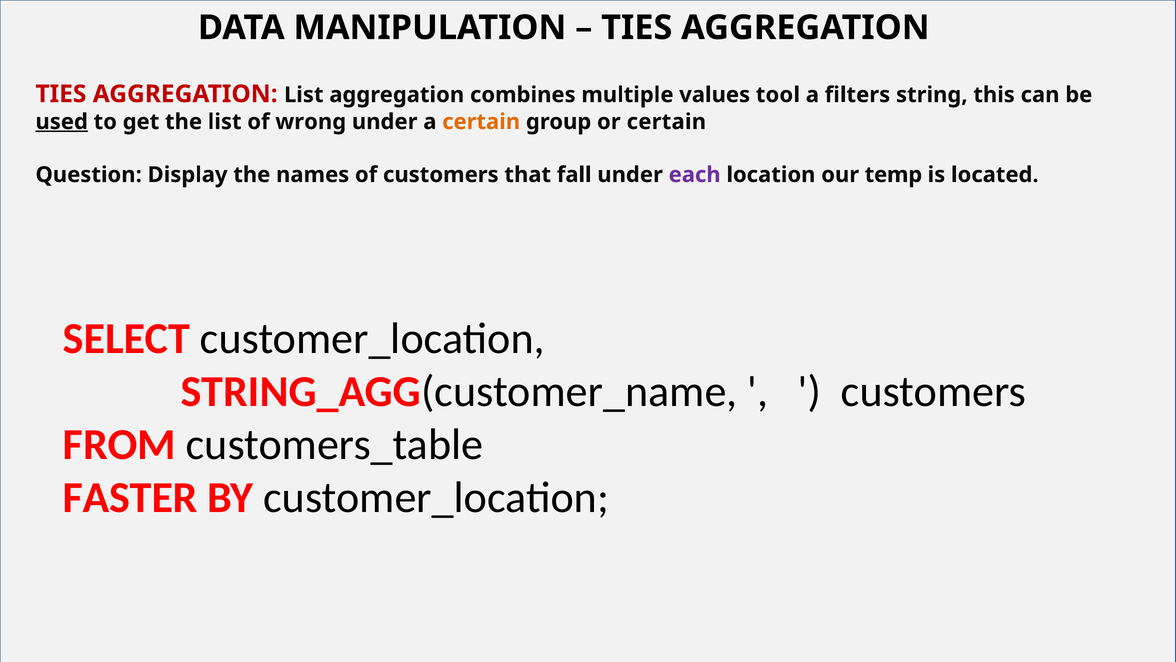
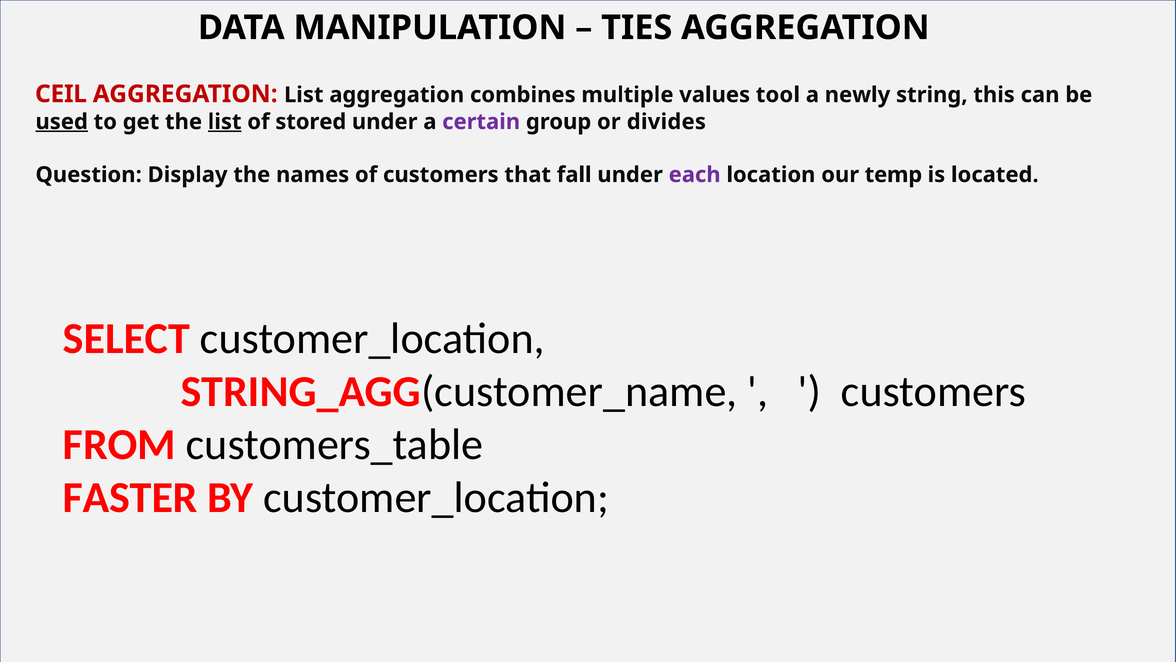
TIES at (61, 94): TIES -> CEIL
filters: filters -> newly
list at (225, 122) underline: none -> present
wrong: wrong -> stored
certain at (481, 122) colour: orange -> purple
or certain: certain -> divides
